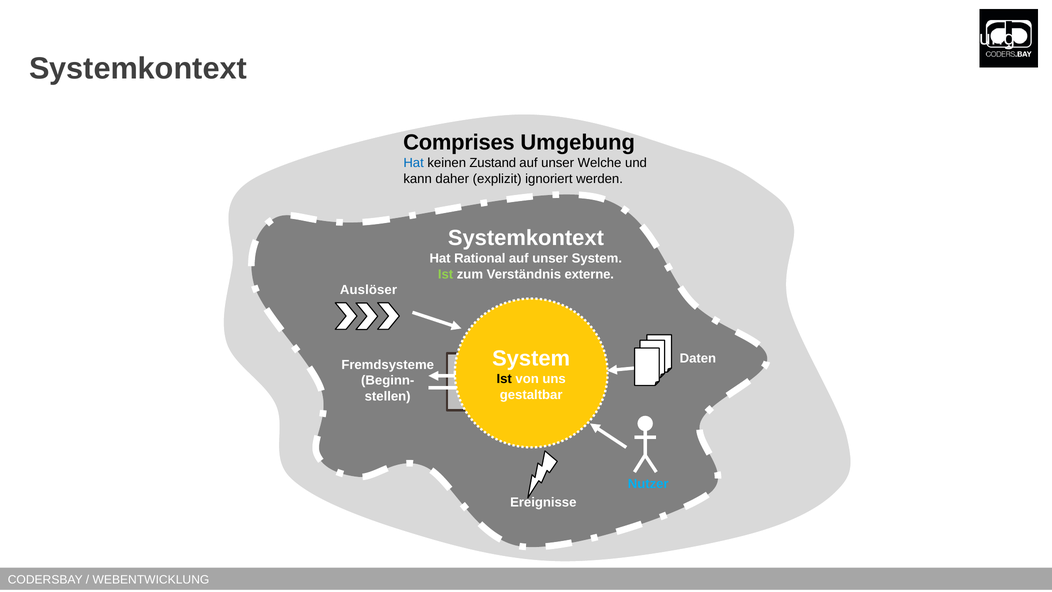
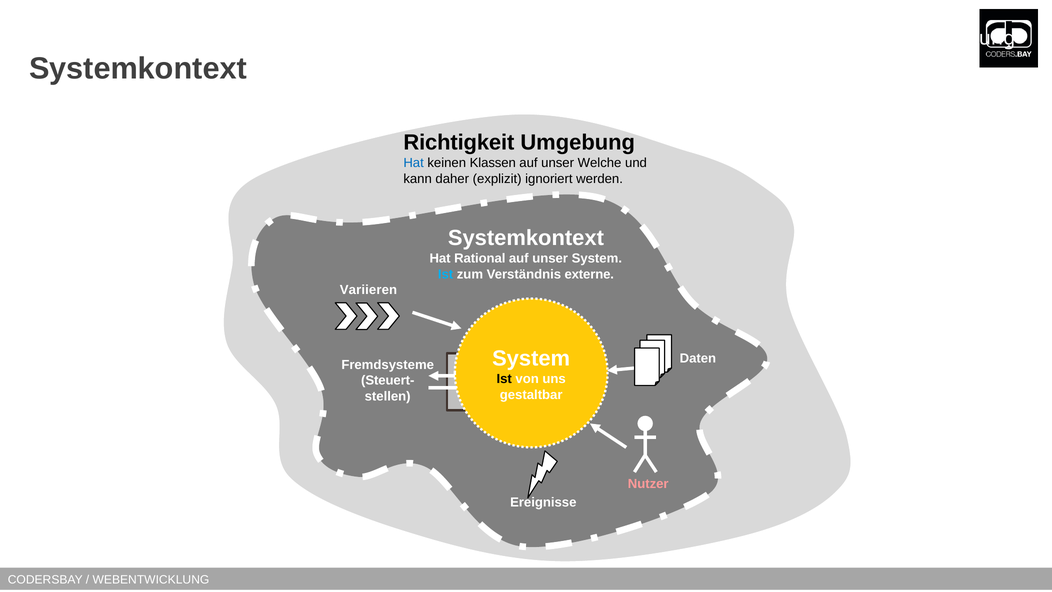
Comprises: Comprises -> Richtigkeit
Zustand: Zustand -> Klassen
Ist at (446, 274) colour: light green -> light blue
Auslöser: Auslöser -> Variieren
Beginn-: Beginn- -> Steuert-
Nutzer colour: light blue -> pink
